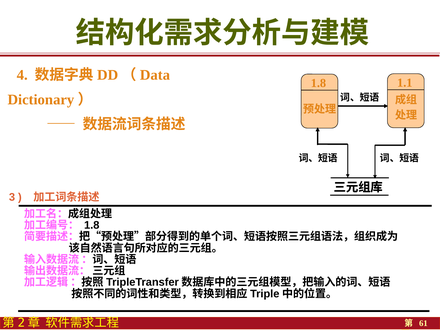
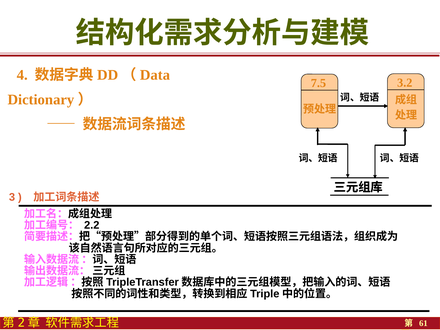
1.1: 1.1 -> 3.2
1.8 at (318, 83): 1.8 -> 7.5
1.8 at (92, 225): 1.8 -> 2.2
